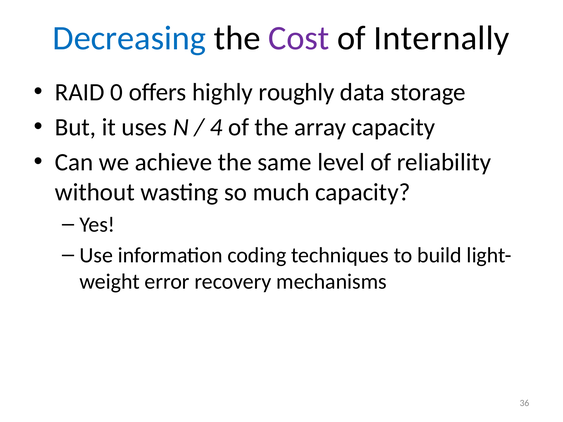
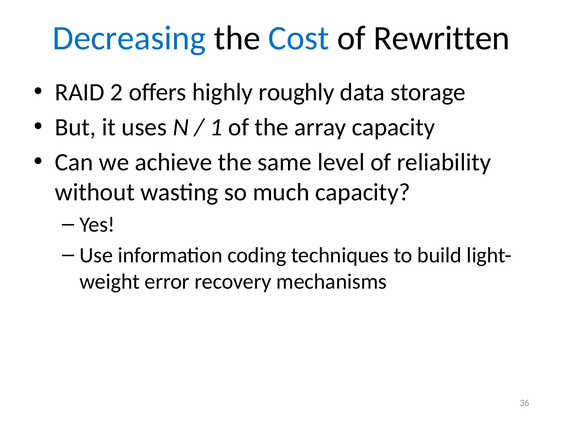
Cost colour: purple -> blue
Internally: Internally -> Rewritten
0: 0 -> 2
4: 4 -> 1
